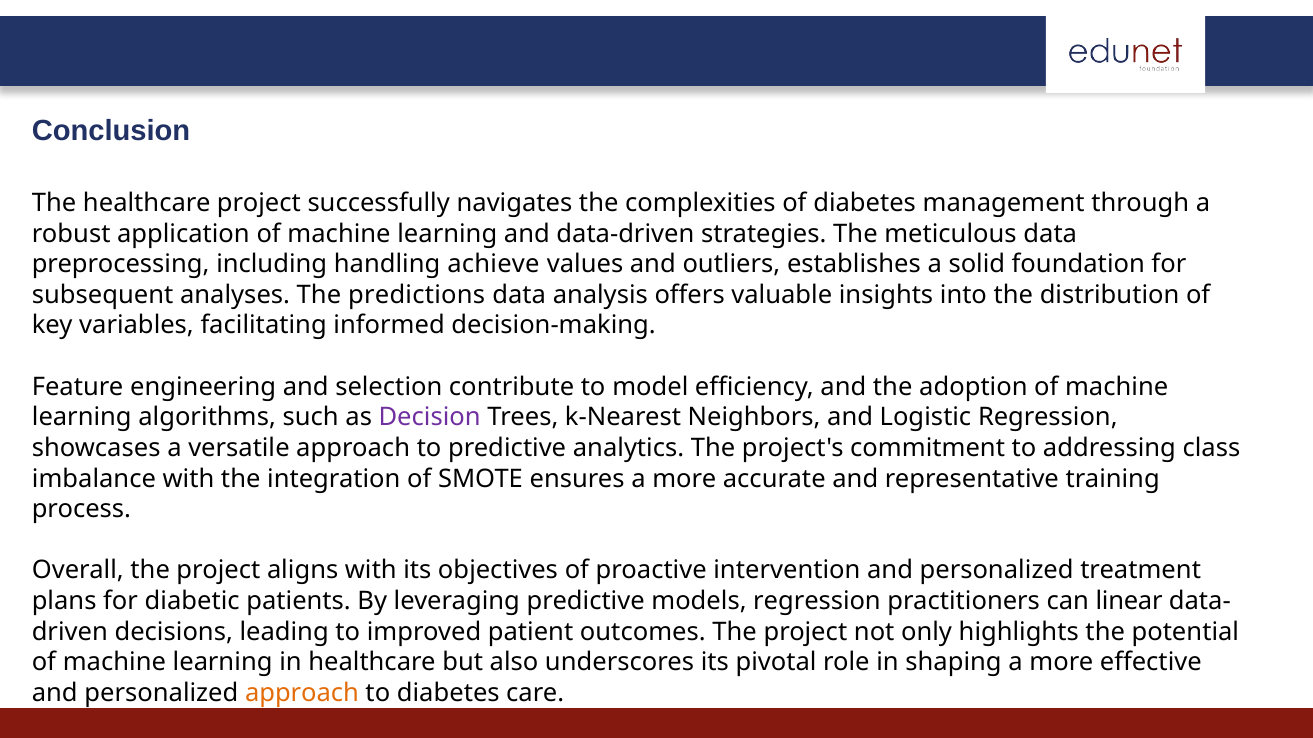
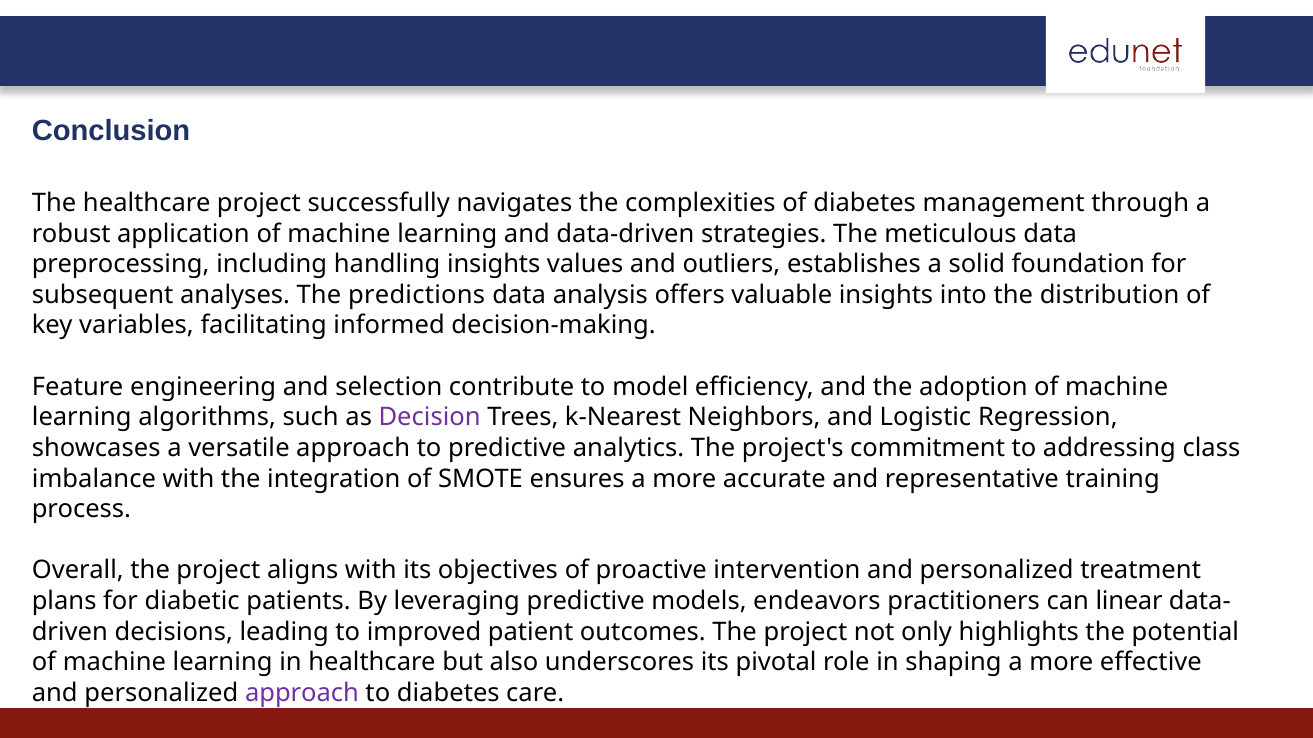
handling achieve: achieve -> insights
models regression: regression -> endeavors
approach at (302, 694) colour: orange -> purple
